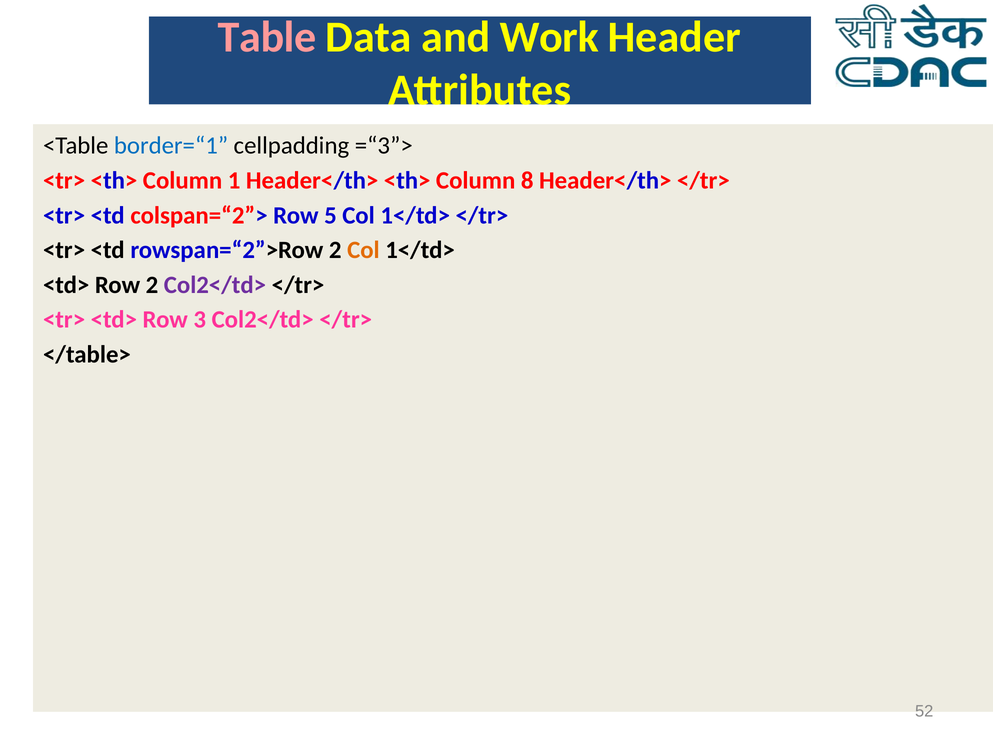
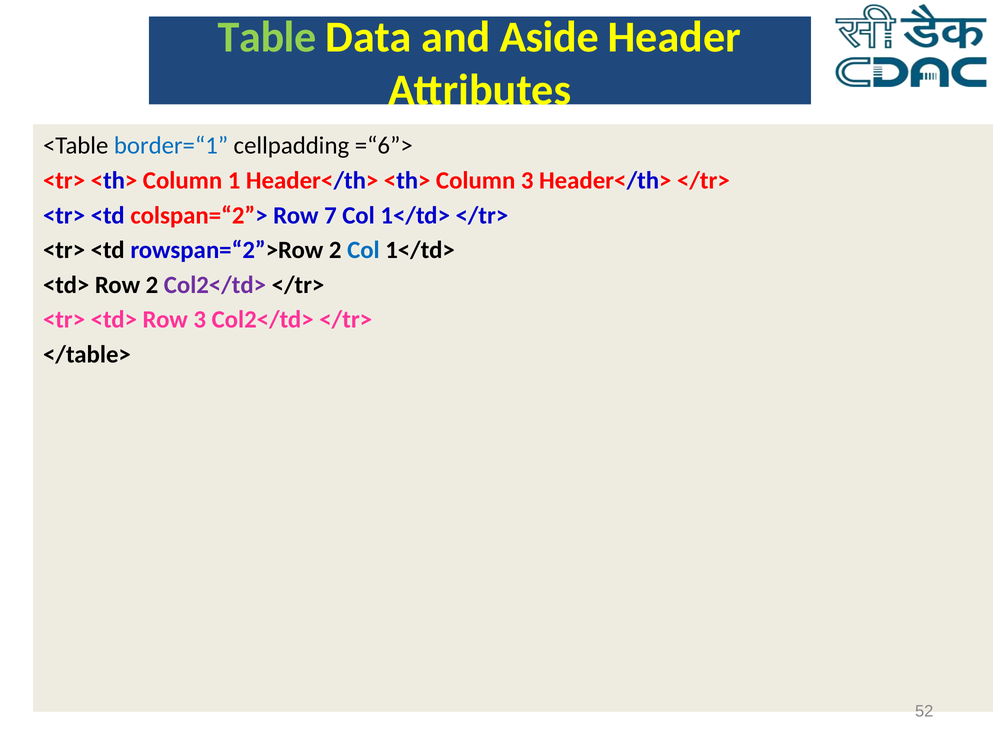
Table colour: pink -> light green
Work: Work -> Aside
=“3”>: =“3”> -> =“6”>
Column 8: 8 -> 3
5: 5 -> 7
Col at (363, 250) colour: orange -> blue
